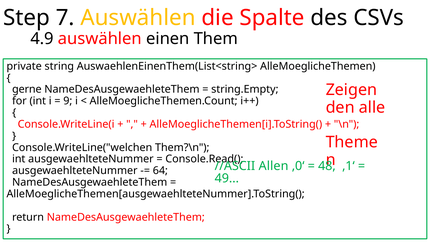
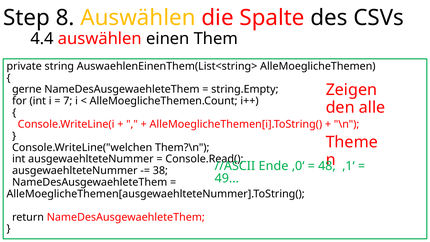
7: 7 -> 8
4.9: 4.9 -> 4.4
9: 9 -> 7
Allen: Allen -> Ende
64: 64 -> 38
